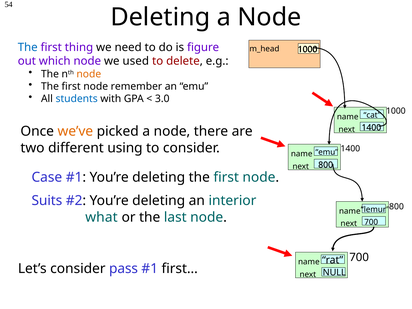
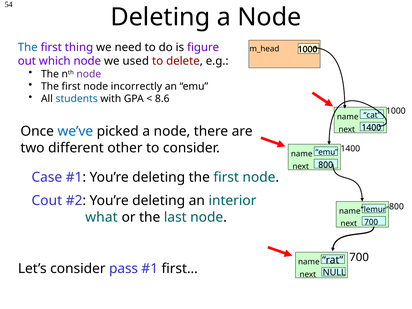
node at (89, 74) colour: orange -> purple
remember: remember -> incorrectly
3.0: 3.0 -> 8.6
we’ve colour: orange -> blue
using: using -> other
Suits: Suits -> Cout
